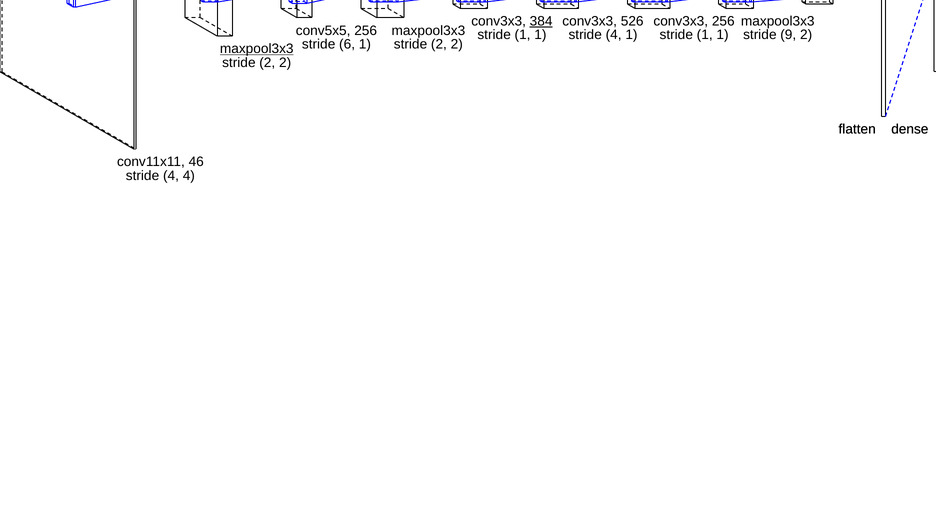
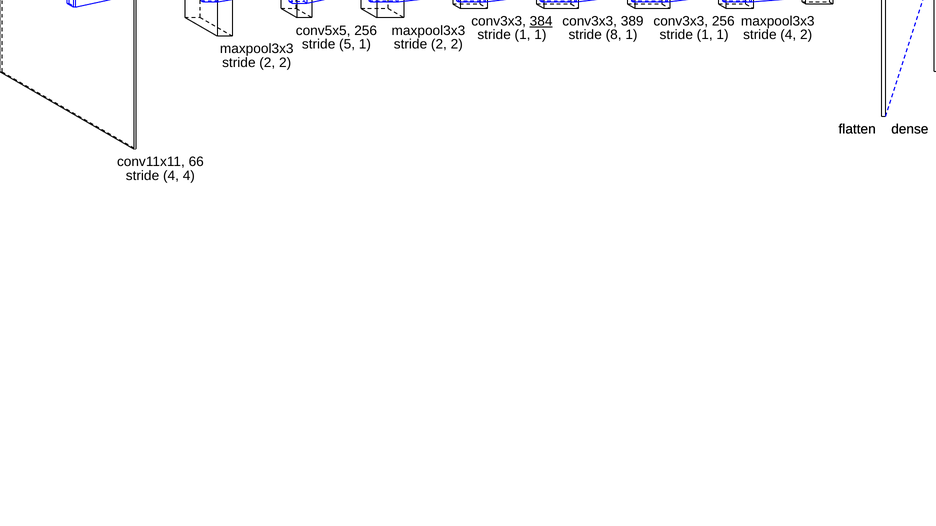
526: 526 -> 389
4 at (614, 35): 4 -> 8
9 at (788, 35): 9 -> 4
6: 6 -> 5
maxpool3x3 at (257, 49) underline: present -> none
46: 46 -> 66
